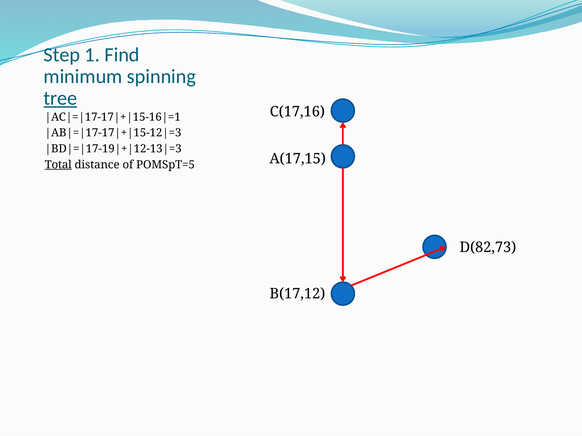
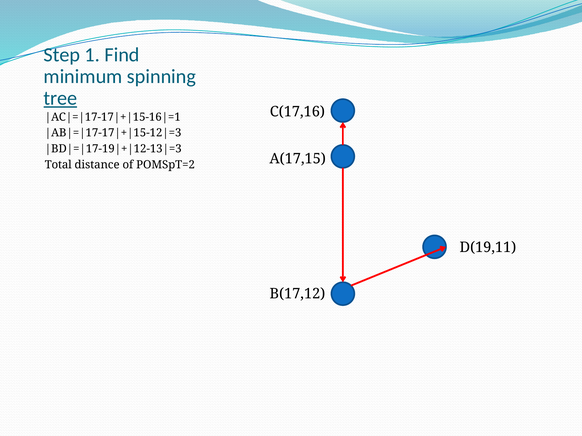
Total underline: present -> none
POMSpT=5: POMSpT=5 -> POMSpT=2
D(82,73: D(82,73 -> D(19,11
